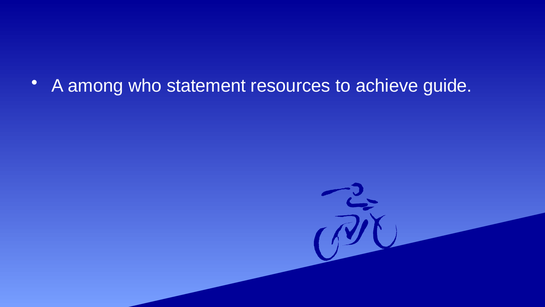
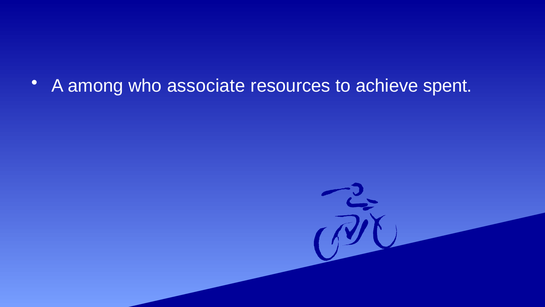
statement: statement -> associate
guide: guide -> spent
